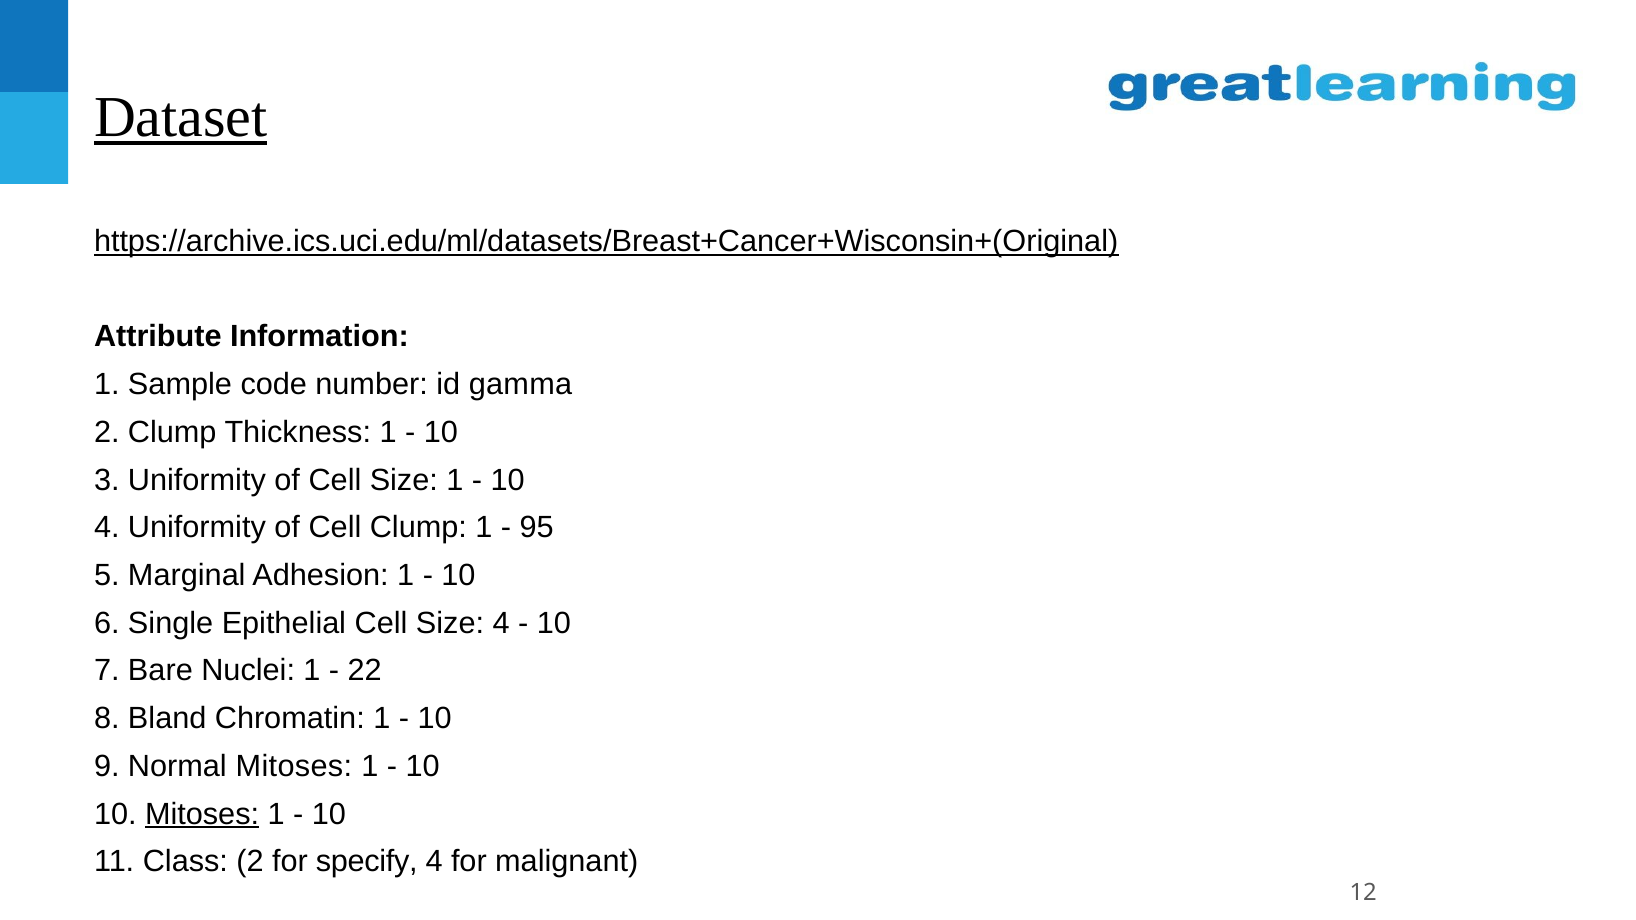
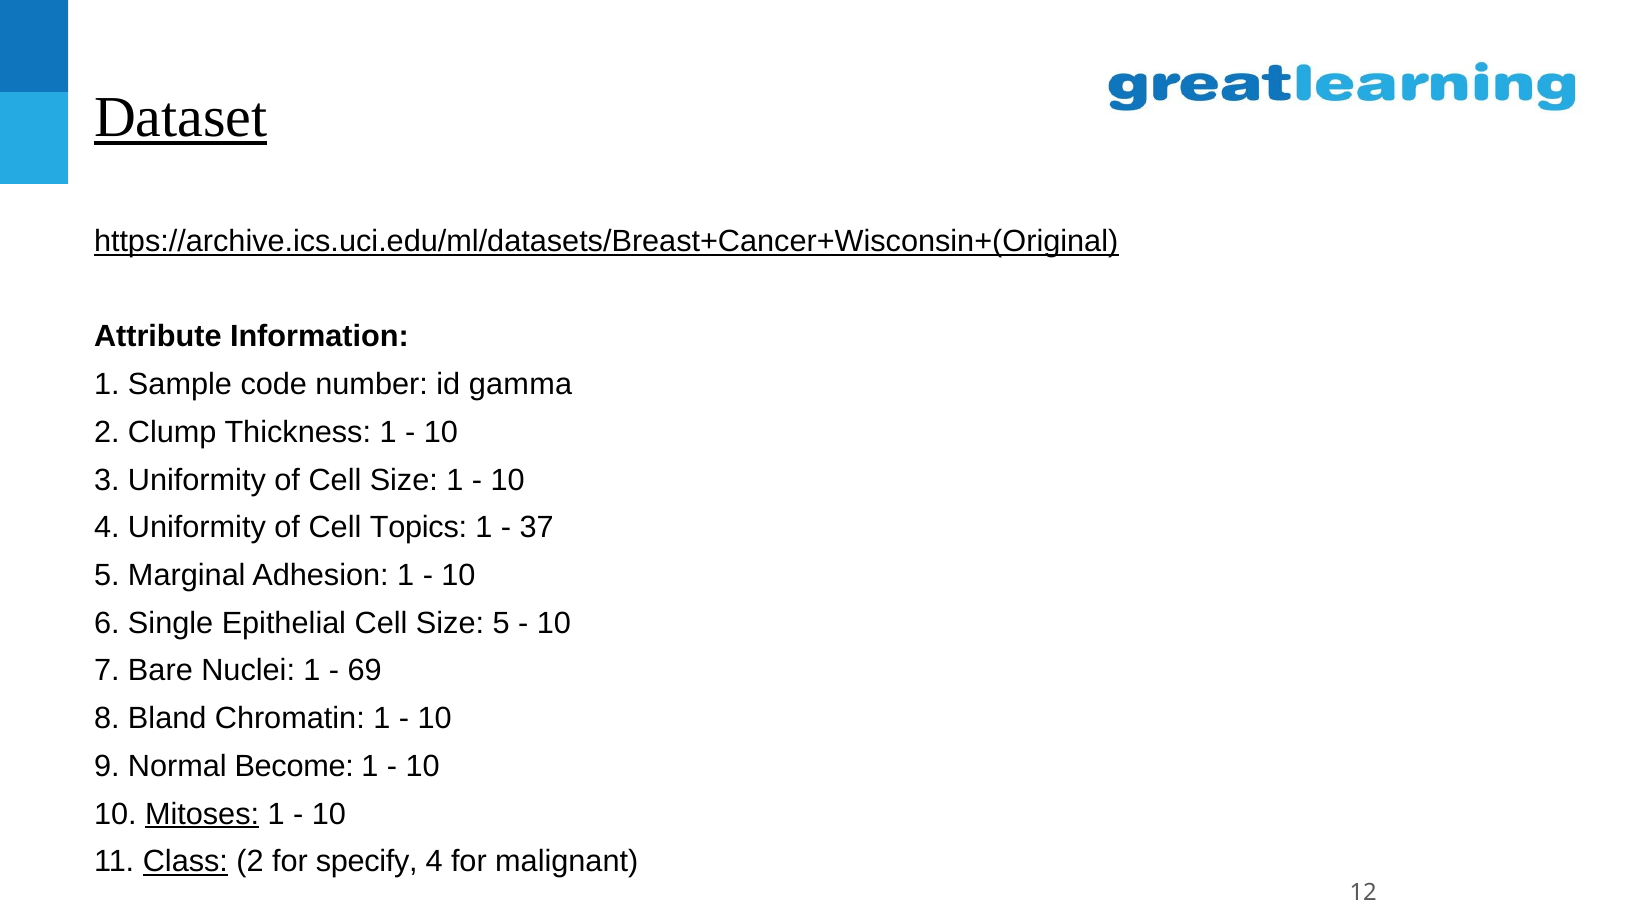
Cell Clump: Clump -> Topics
95: 95 -> 37
Size 4: 4 -> 5
22: 22 -> 69
Normal Mitoses: Mitoses -> Become
Class underline: none -> present
